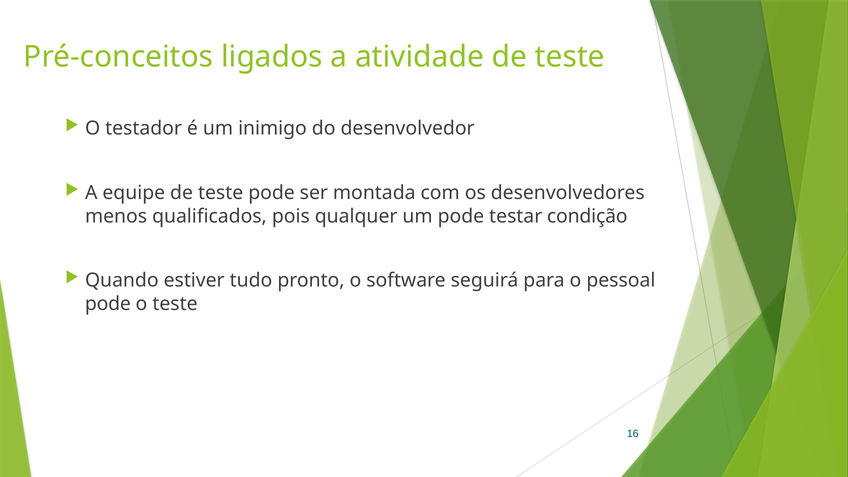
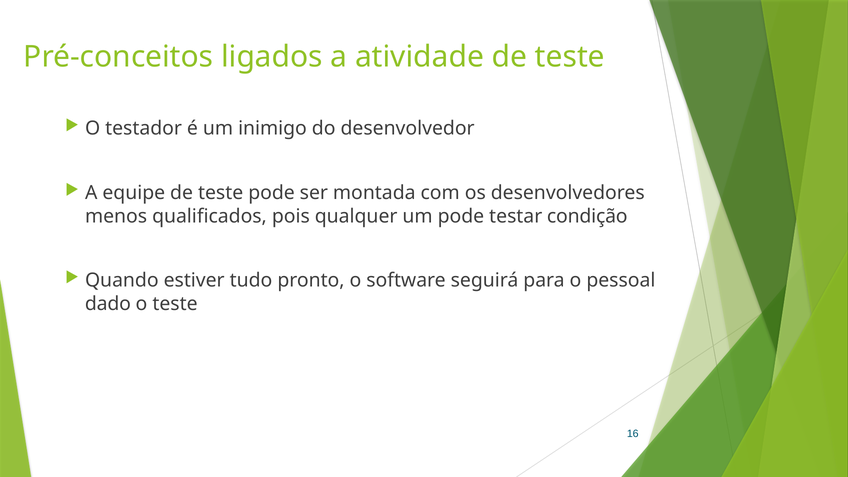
pode at (108, 304): pode -> dado
